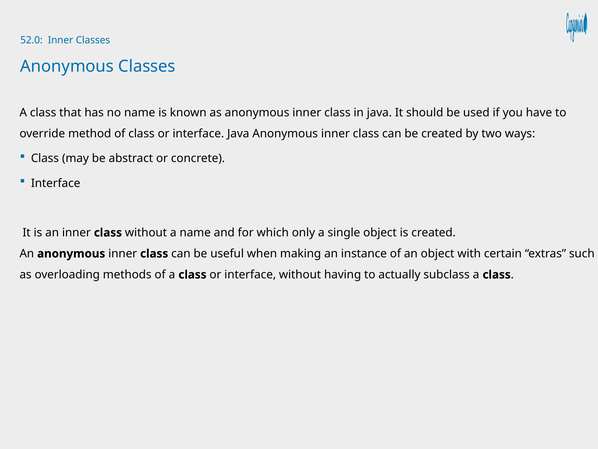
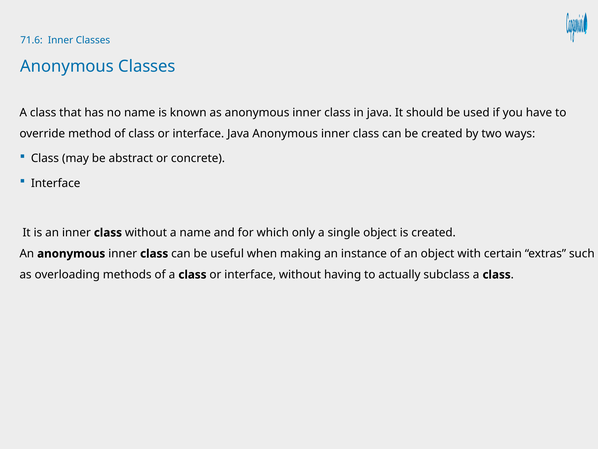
52.0: 52.0 -> 71.6
